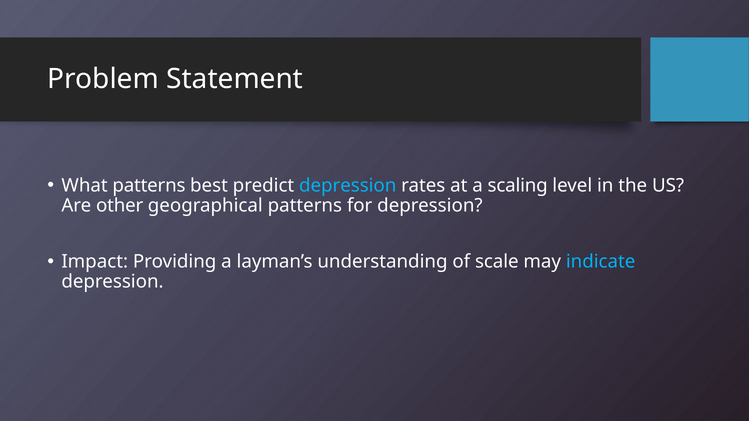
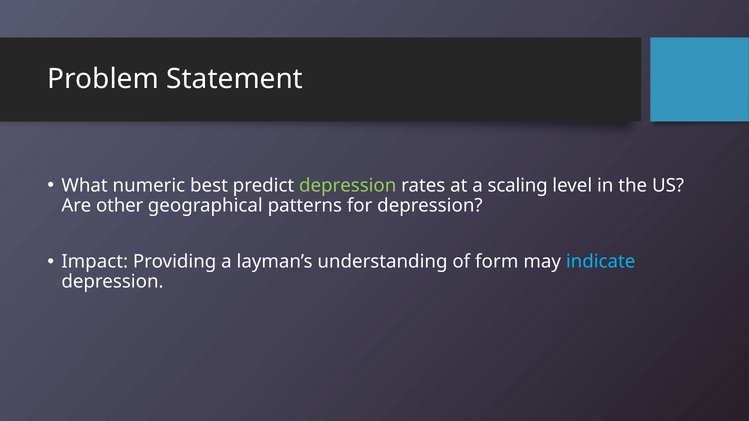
What patterns: patterns -> numeric
depression at (348, 186) colour: light blue -> light green
scale: scale -> form
